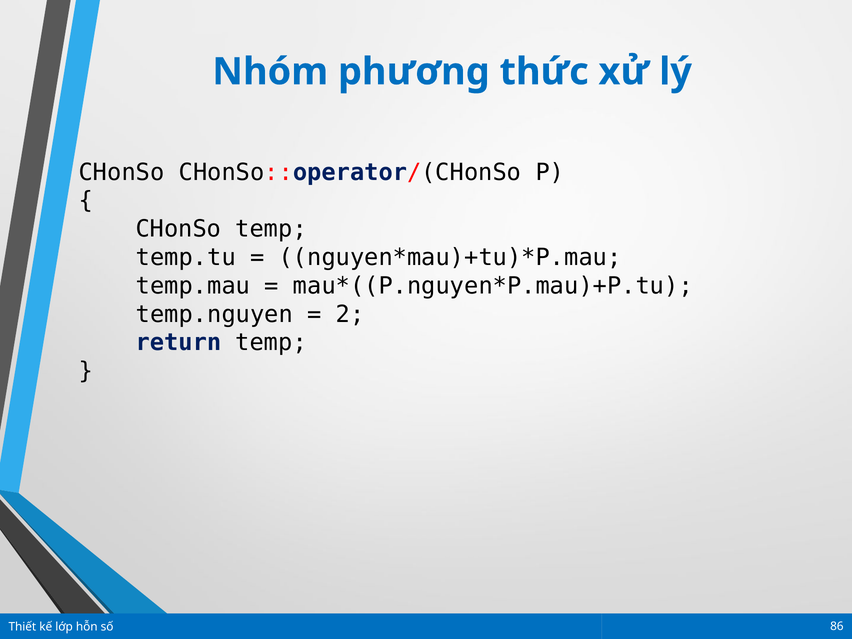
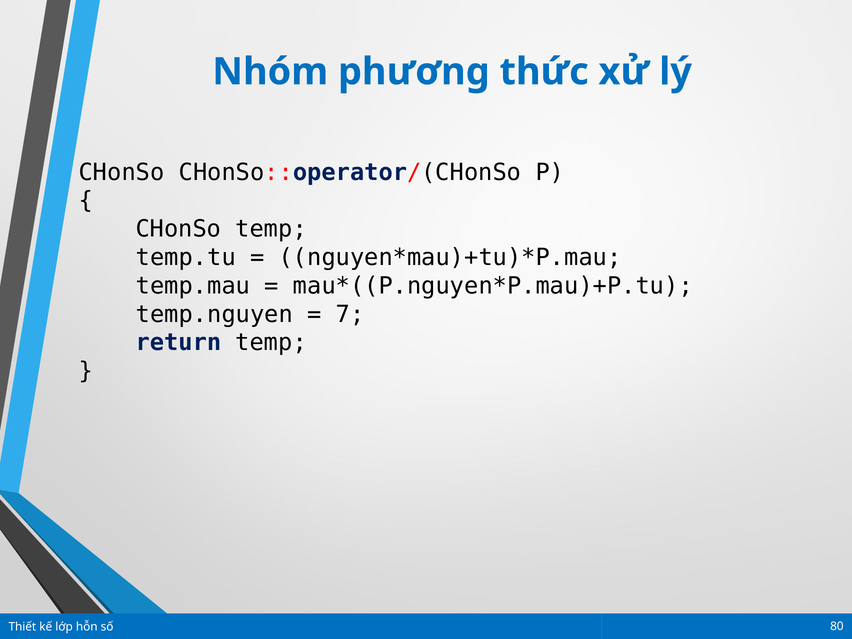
2: 2 -> 7
86: 86 -> 80
